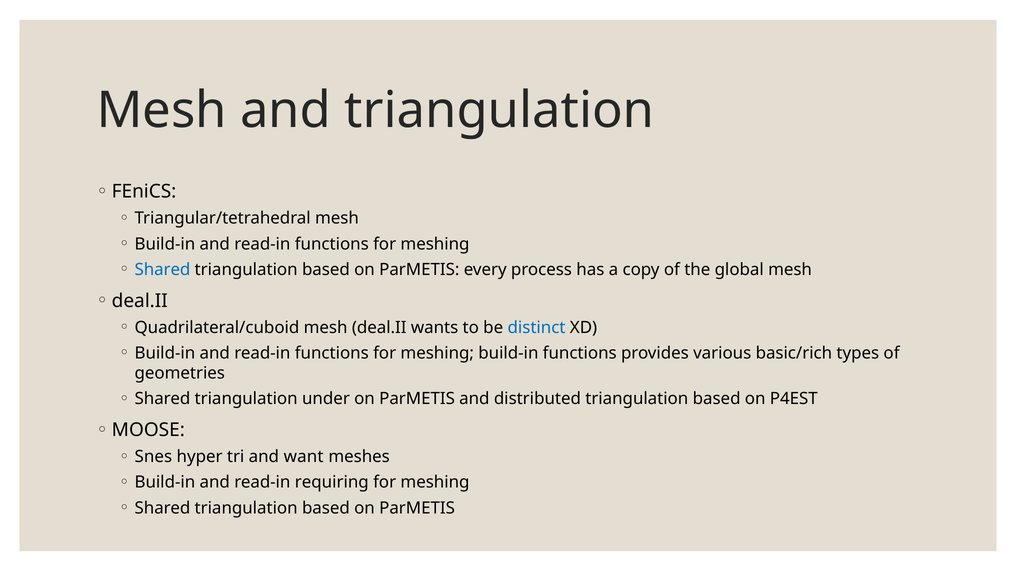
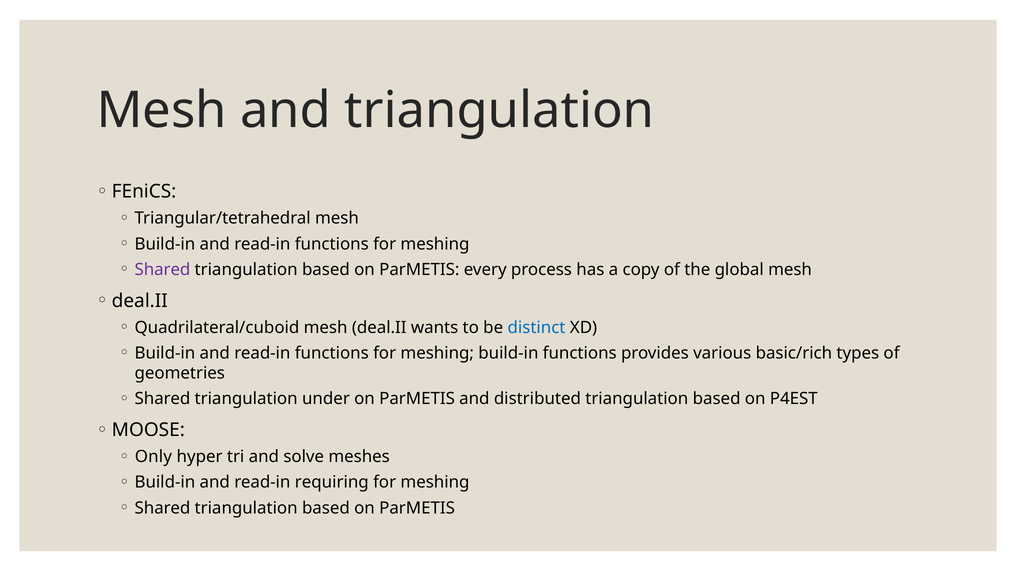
Shared at (163, 270) colour: blue -> purple
Snes: Snes -> Only
want: want -> solve
